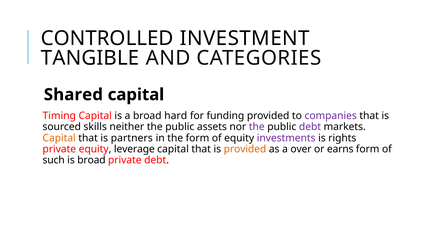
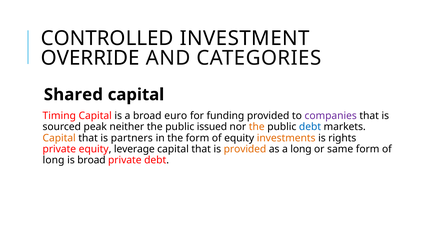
TANGIBLE: TANGIBLE -> OVERRIDE
hard: hard -> euro
skills: skills -> peak
assets: assets -> issued
the at (257, 127) colour: purple -> orange
debt at (310, 127) colour: purple -> blue
investments colour: purple -> orange
a over: over -> long
earns: earns -> same
such at (54, 160): such -> long
